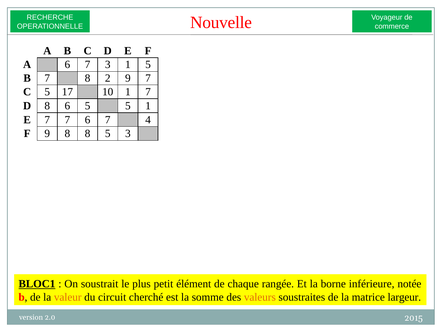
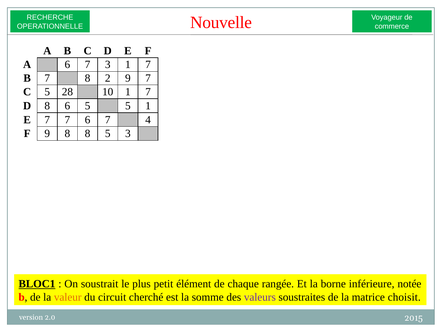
3 1 5: 5 -> 7
17: 17 -> 28
valeurs colour: orange -> purple
largeur: largeur -> choisit
